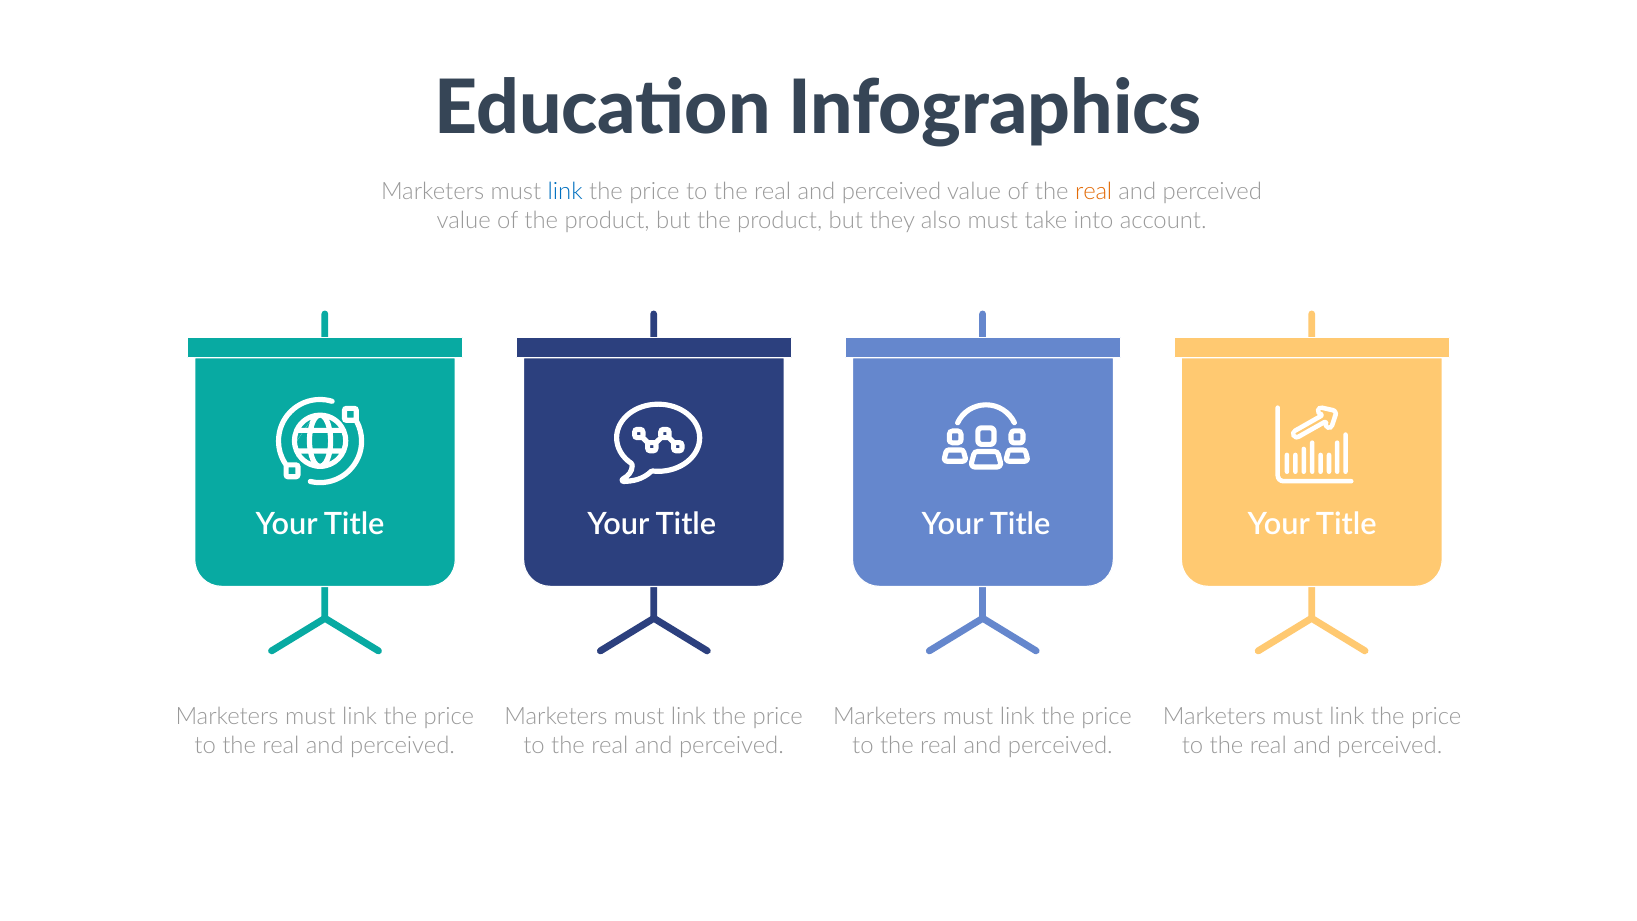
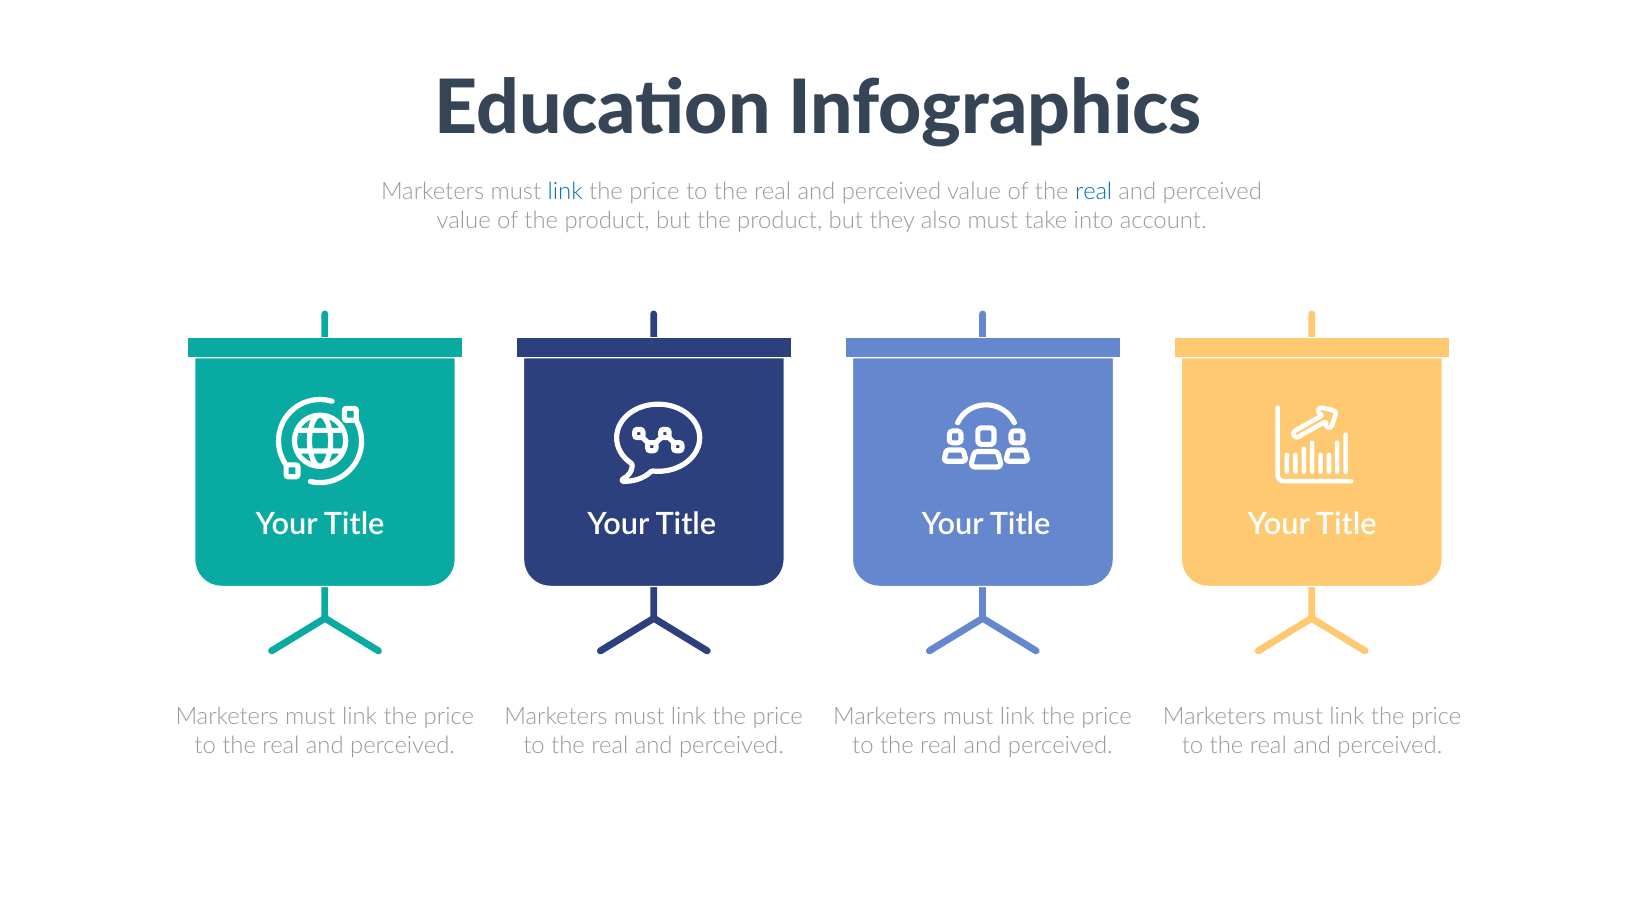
real at (1094, 192) colour: orange -> blue
